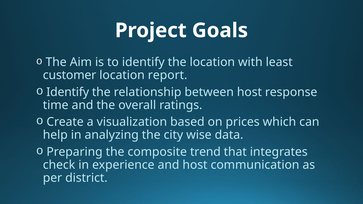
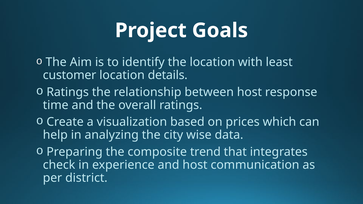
report: report -> details
Identify at (68, 92): Identify -> Ratings
